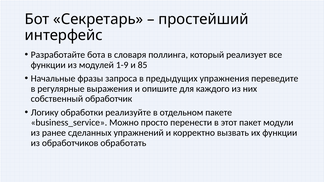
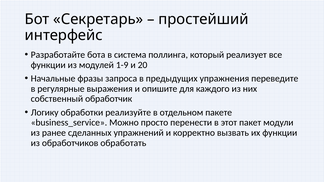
словаря: словаря -> система
85: 85 -> 20
